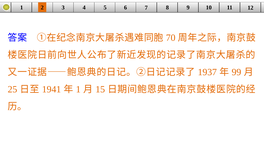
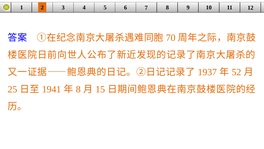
99: 99 -> 52
1 at (78, 89): 1 -> 8
